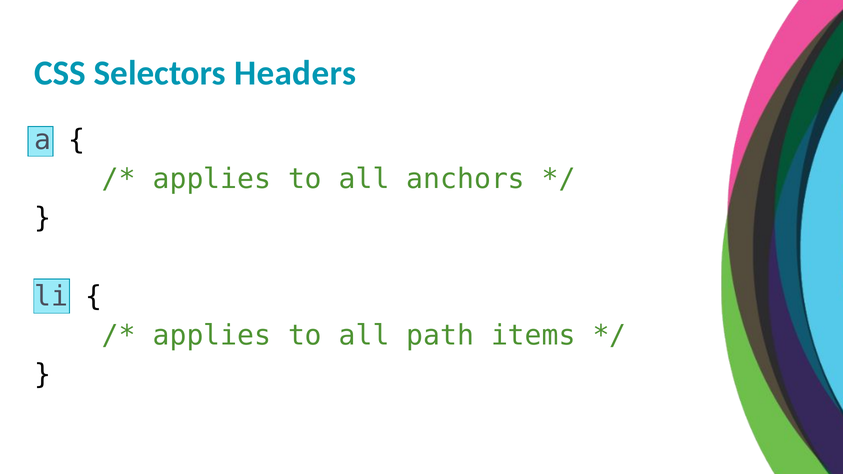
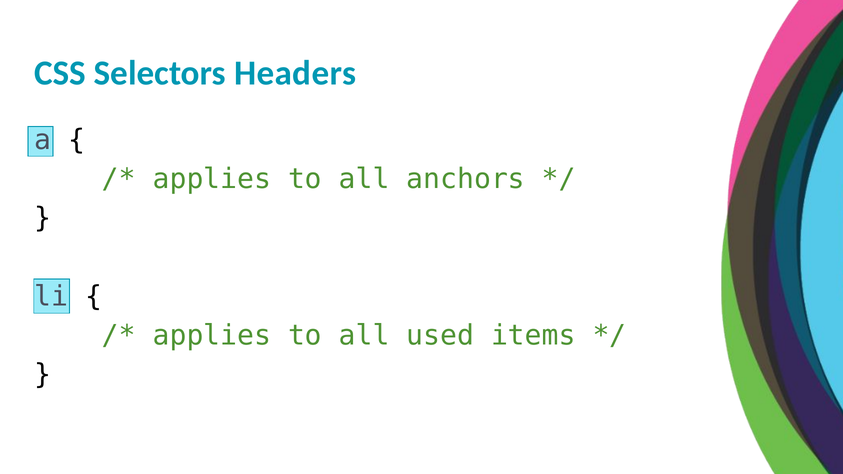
path: path -> used
